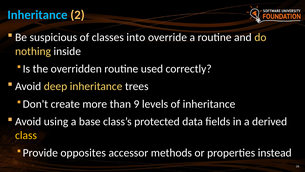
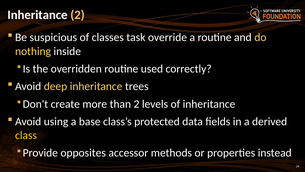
Inheritance at (37, 15) colour: light blue -> white
into: into -> task
than 9: 9 -> 2
